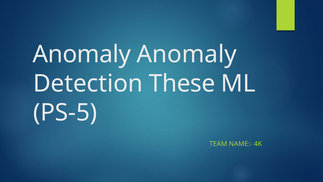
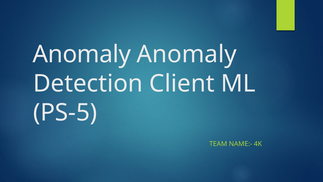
These: These -> Client
